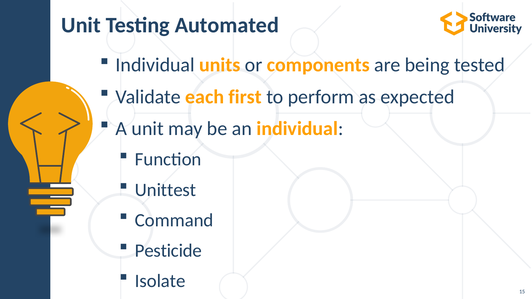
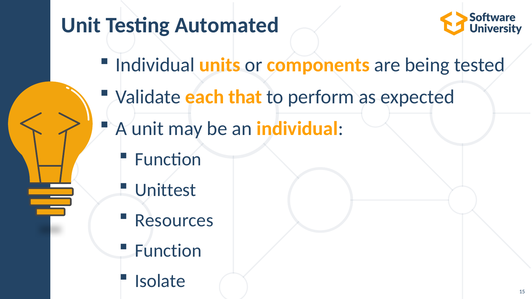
first: first -> that
Command: Command -> Resources
Pesticide at (168, 251): Pesticide -> Function
